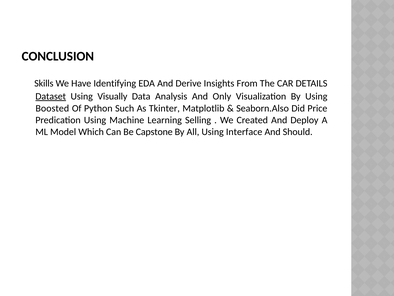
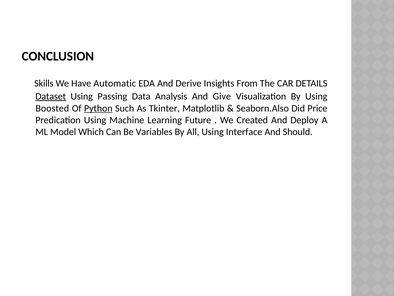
Identifying: Identifying -> Automatic
Visually: Visually -> Passing
Only: Only -> Give
Python underline: none -> present
Selling: Selling -> Future
Capstone: Capstone -> Variables
